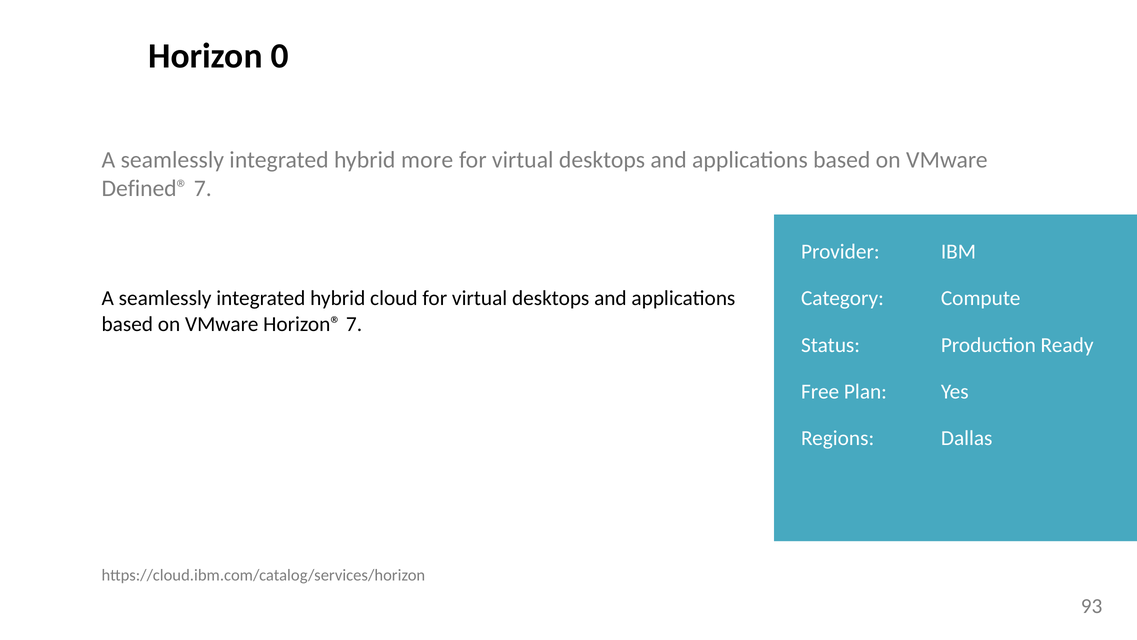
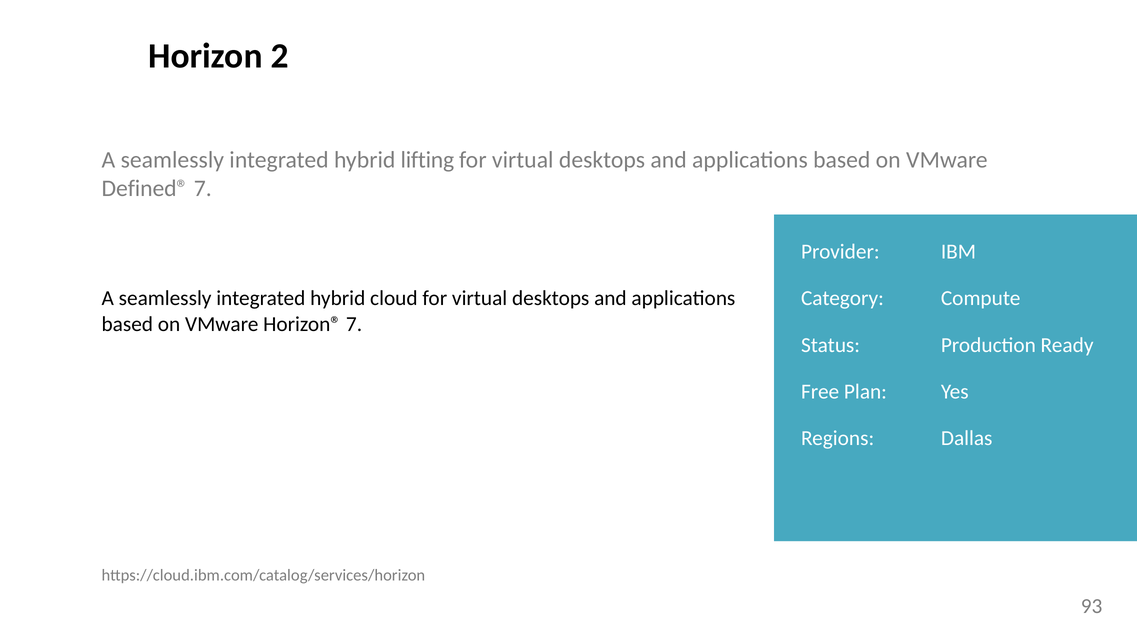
0: 0 -> 2
more: more -> lifting
